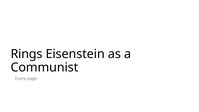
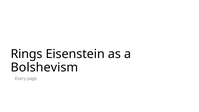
Communist: Communist -> Bolshevism
